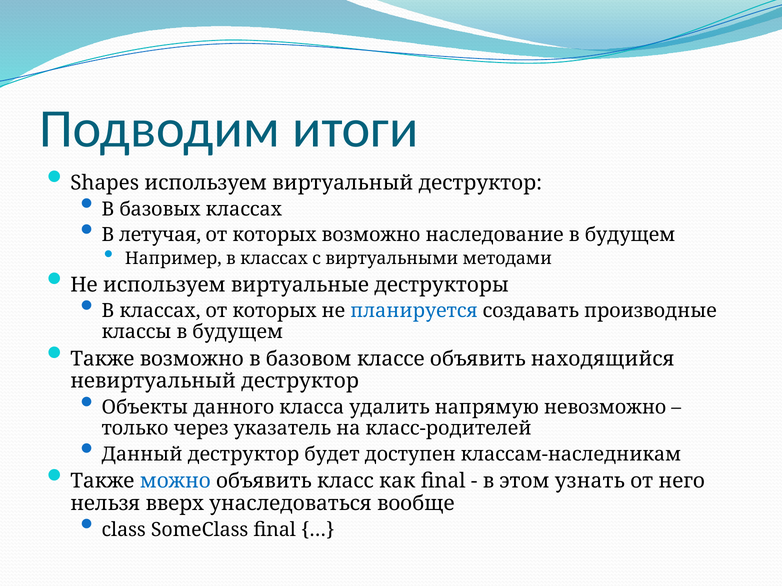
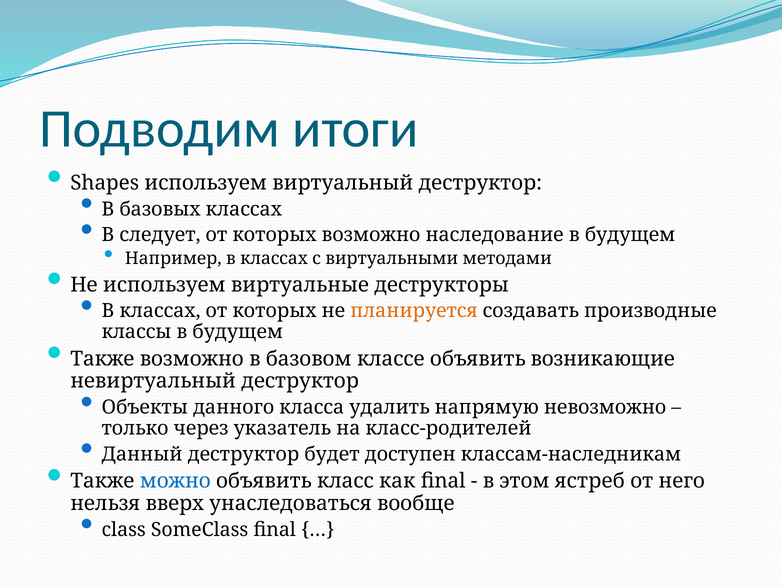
летучая: летучая -> следует
планируется colour: blue -> orange
находящийся: находящийся -> возникающие
узнать: узнать -> ястреб
